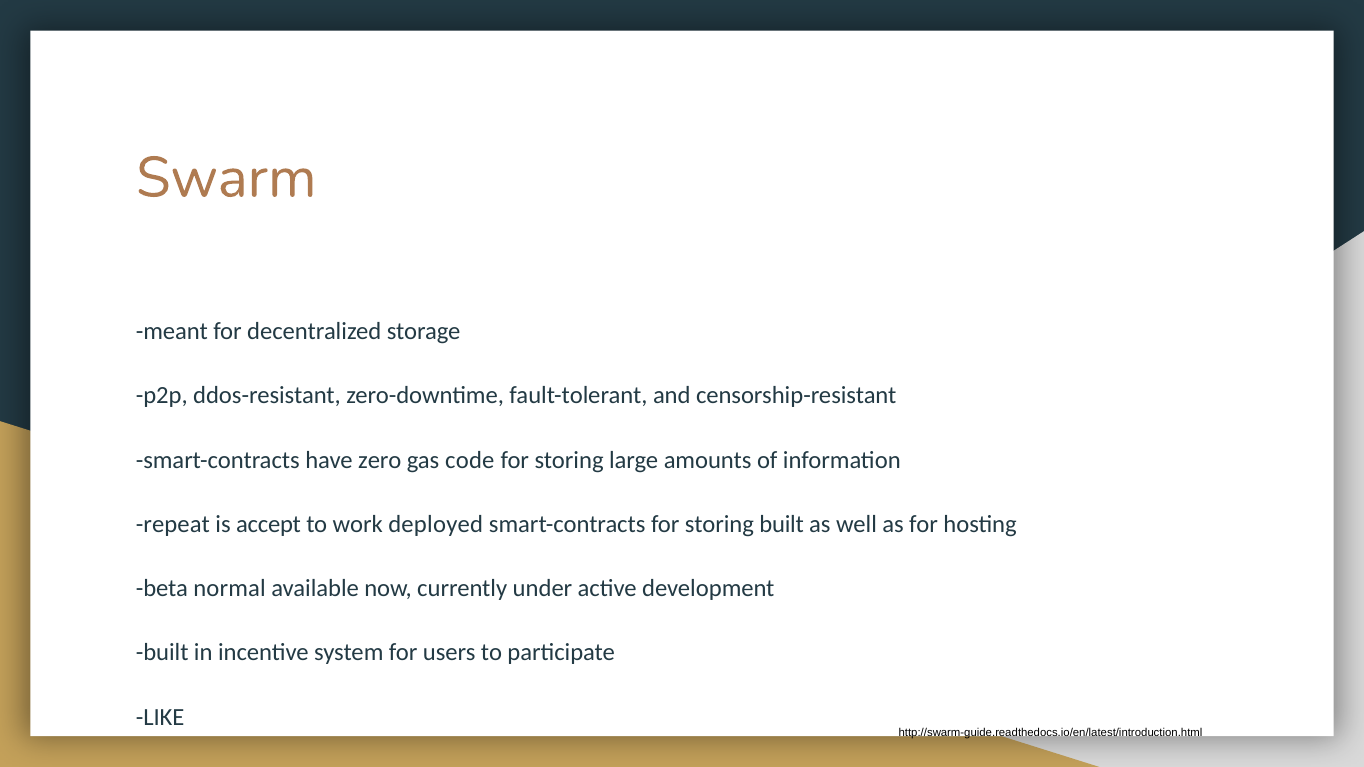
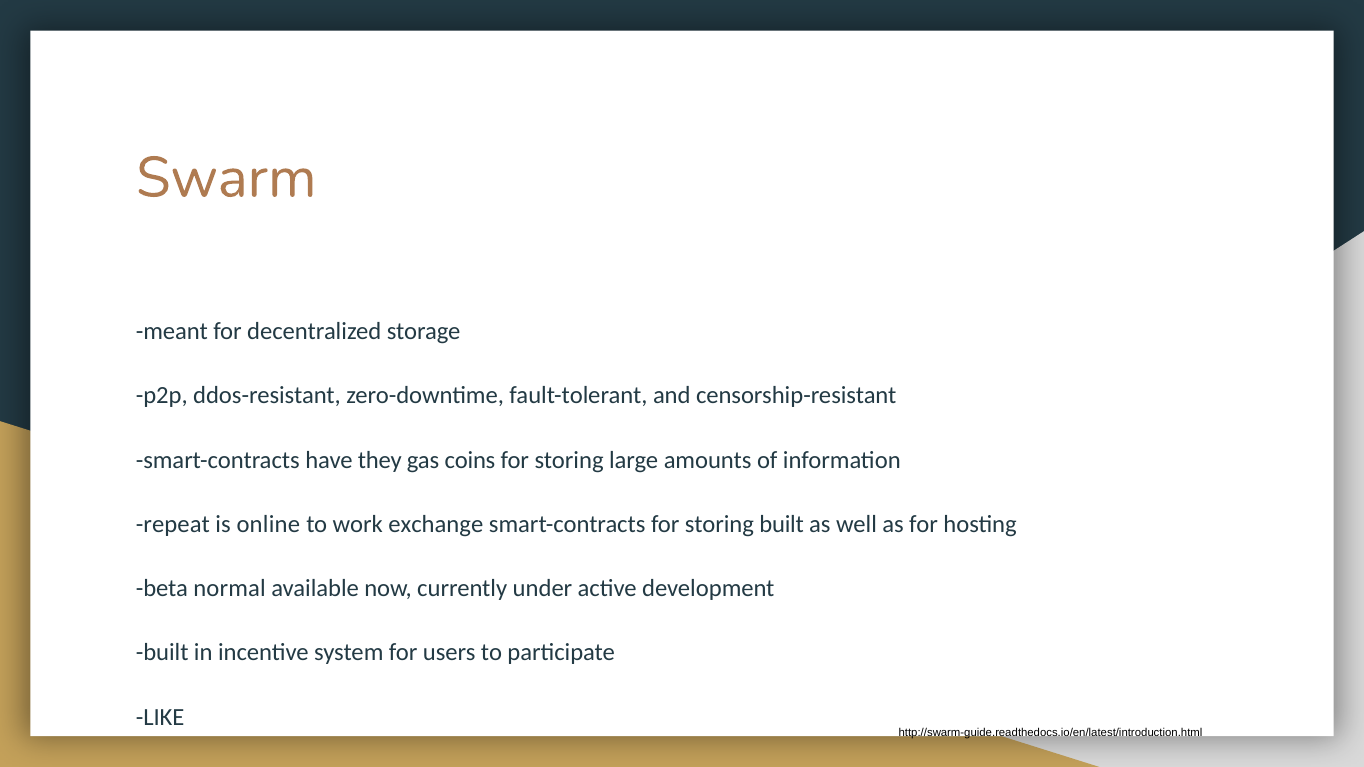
zero: zero -> they
code: code -> coins
accept: accept -> online
deployed: deployed -> exchange
